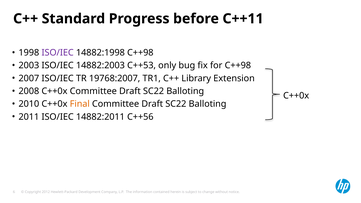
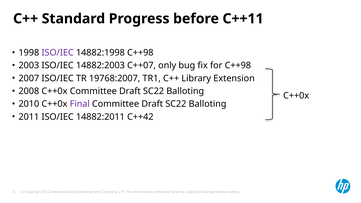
C++53: C++53 -> C++07
Final colour: orange -> purple
C++56: C++56 -> C++42
